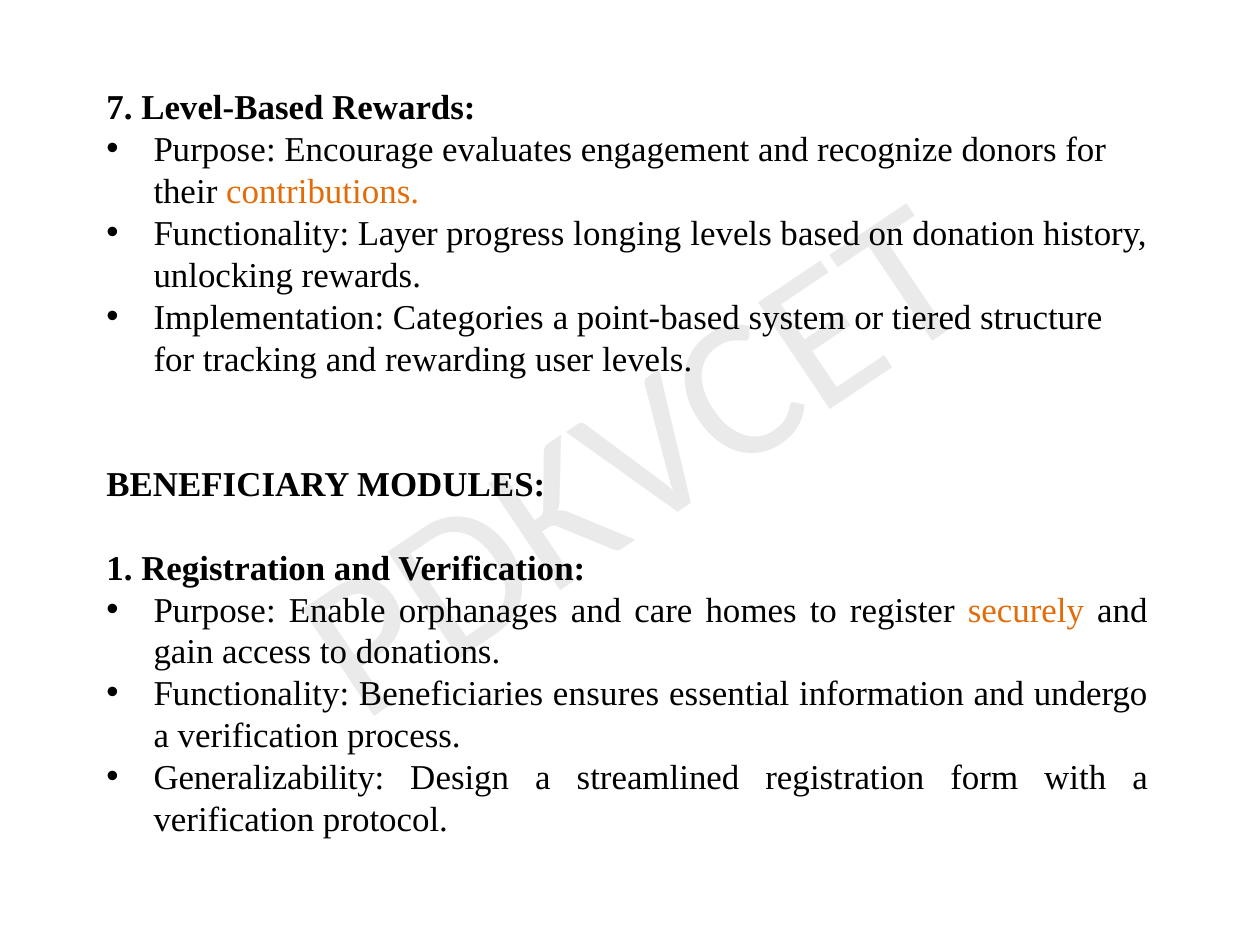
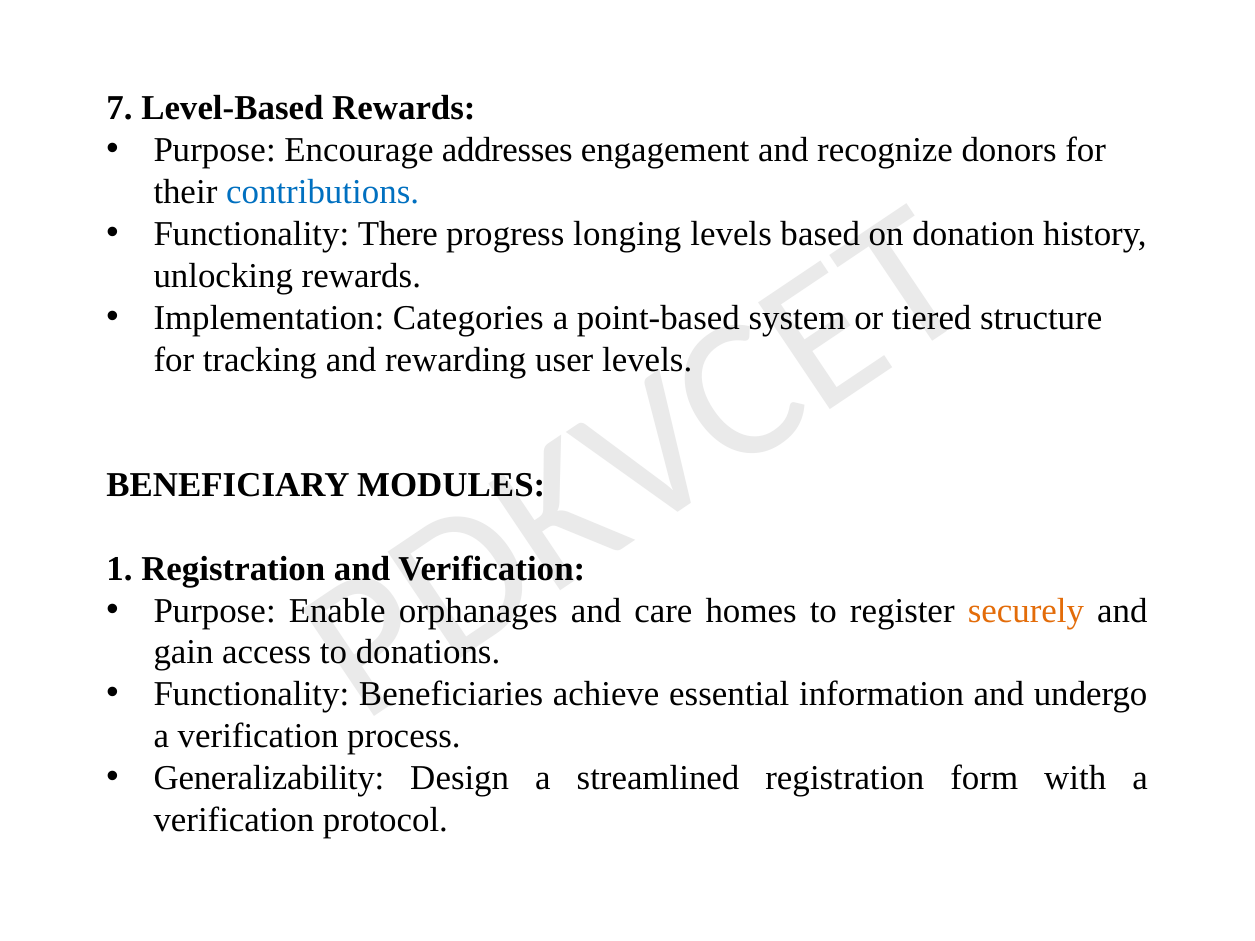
evaluates: evaluates -> addresses
contributions colour: orange -> blue
Layer: Layer -> There
ensures: ensures -> achieve
